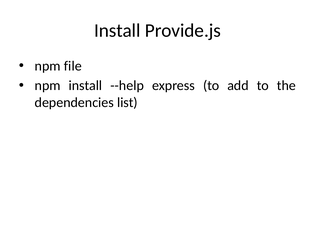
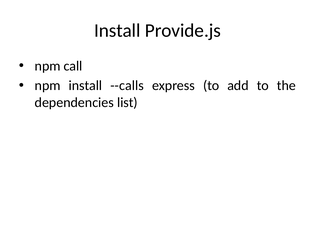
file: file -> call
--help: --help -> --calls
